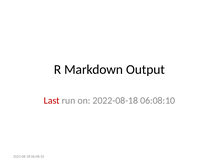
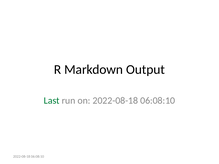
Last colour: red -> green
